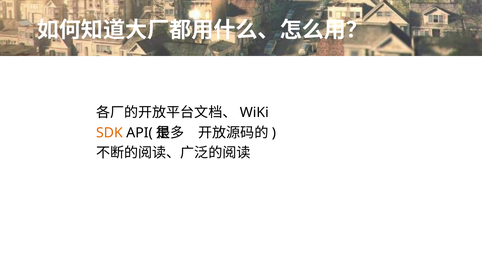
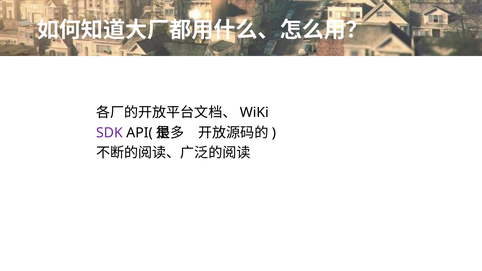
SDK colour: orange -> purple
